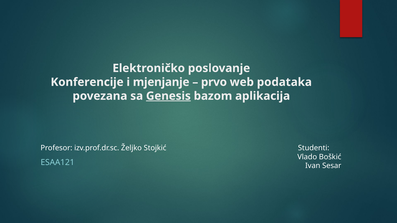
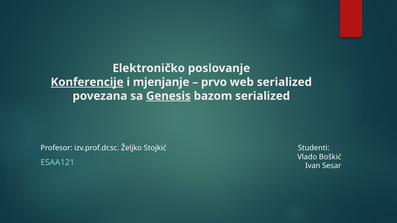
Konferencije underline: none -> present
web podataka: podataka -> serialized
bazom aplikacija: aplikacija -> serialized
